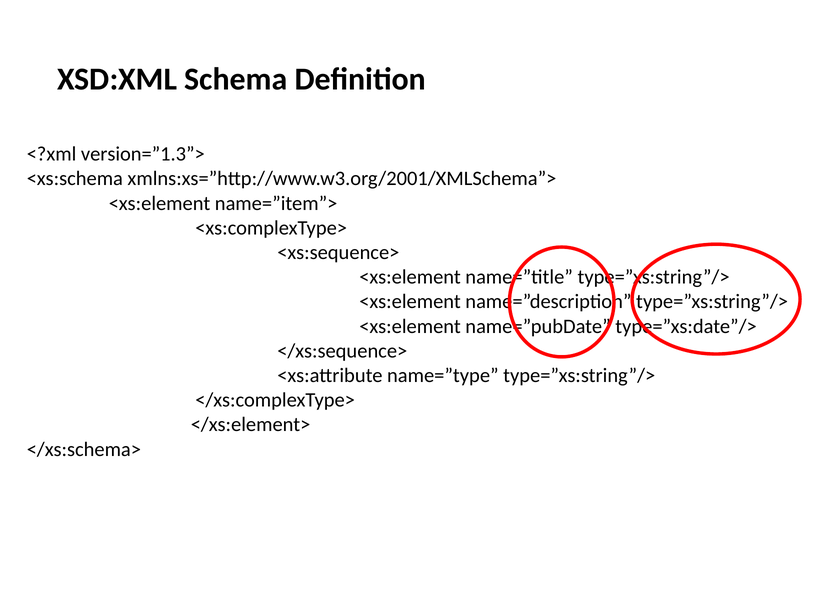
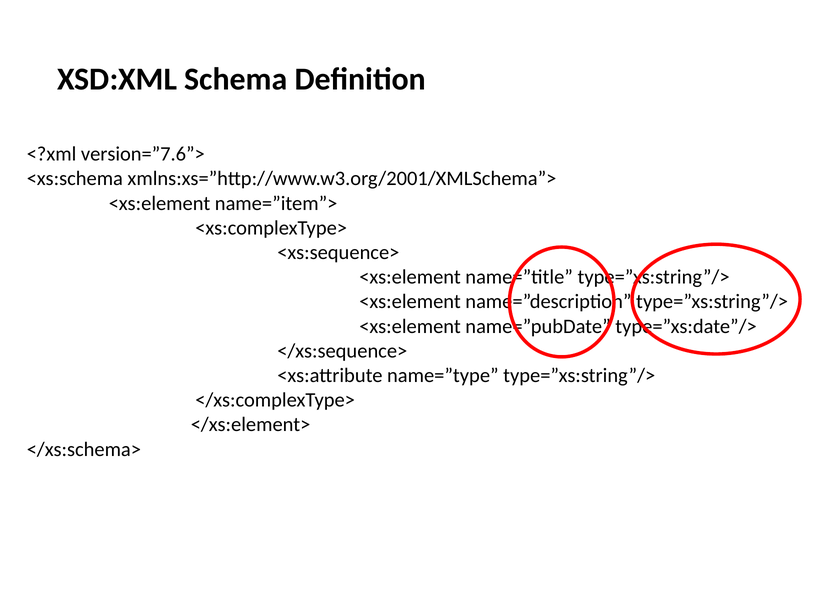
version=”1.3”>: version=”1.3”> -> version=”7.6”>
